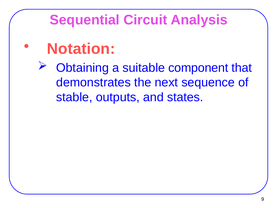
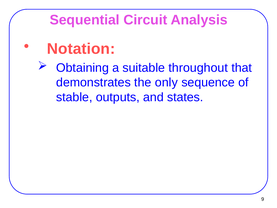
component: component -> throughout
next: next -> only
